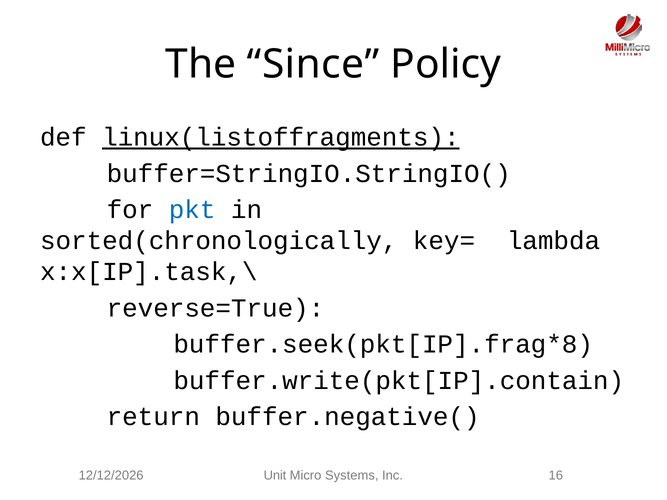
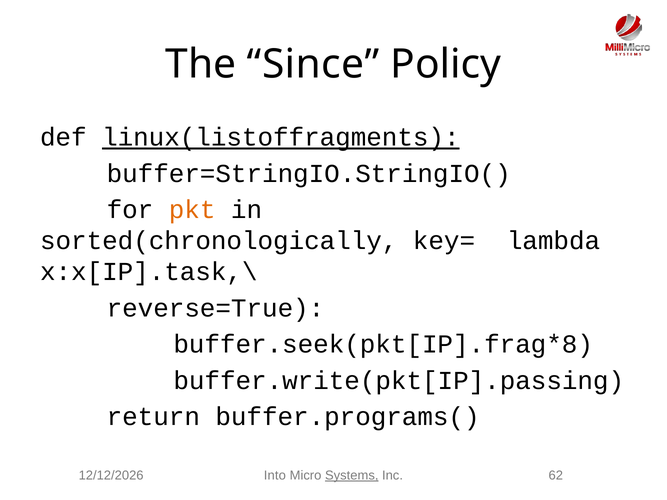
pkt colour: blue -> orange
buffer.write(pkt[IP].contain: buffer.write(pkt[IP].contain -> buffer.write(pkt[IP].passing
buffer.negative(: buffer.negative( -> buffer.programs(
Unit: Unit -> Into
Systems underline: none -> present
16: 16 -> 62
